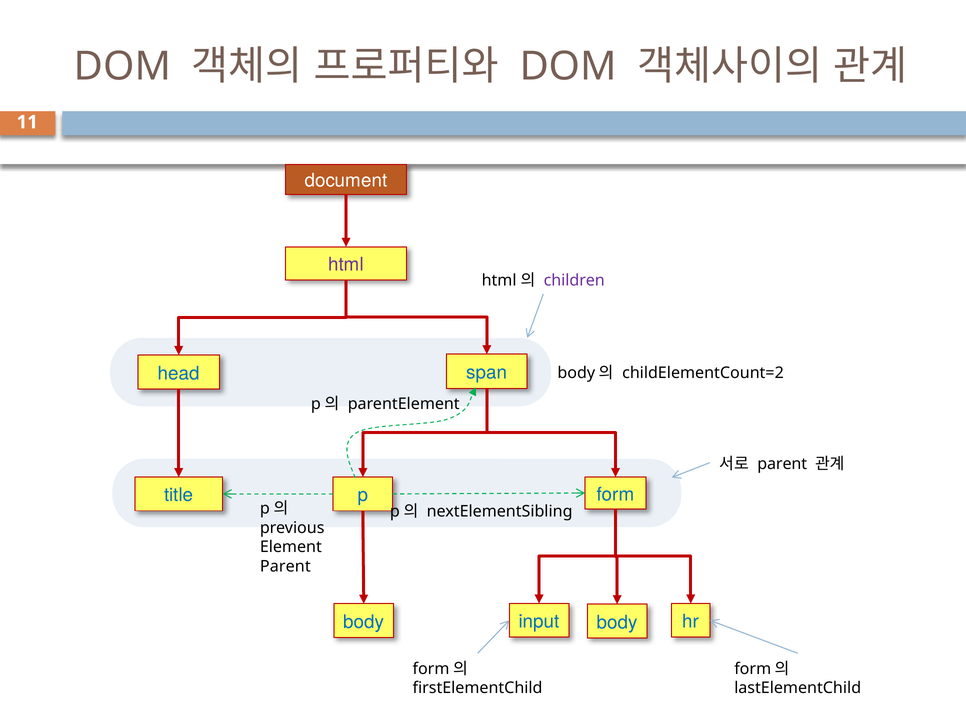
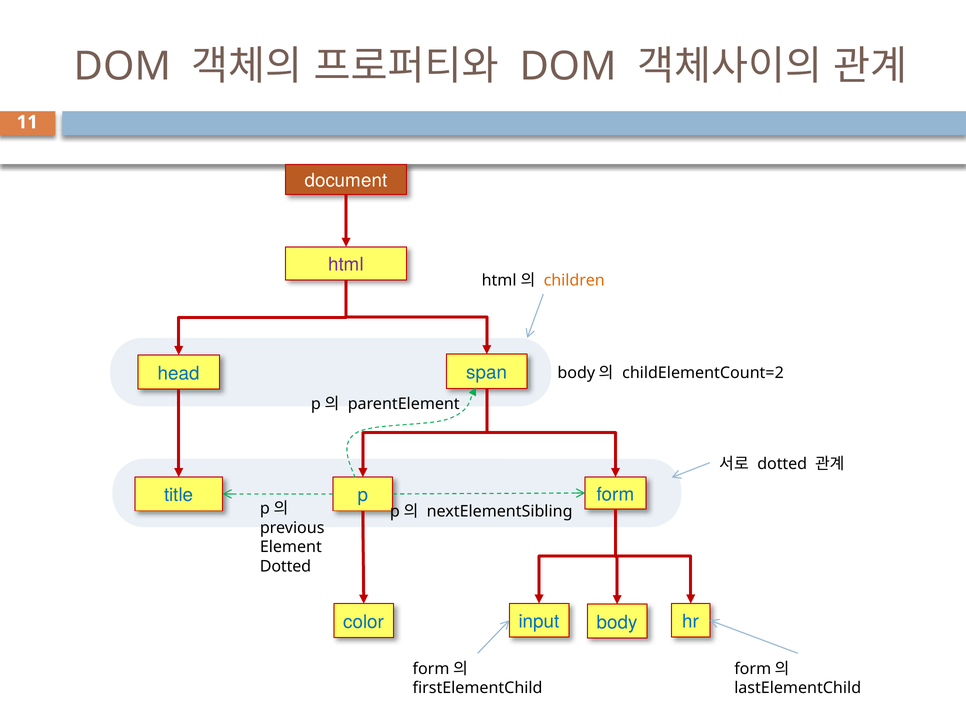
children colour: purple -> orange
parent at (782, 464): parent -> dotted
Parent at (285, 567): Parent -> Dotted
body at (364, 622): body -> color
